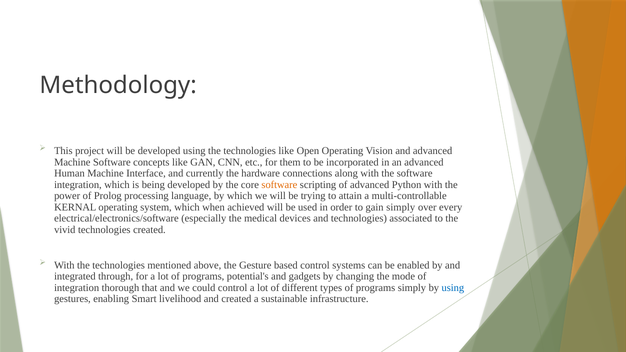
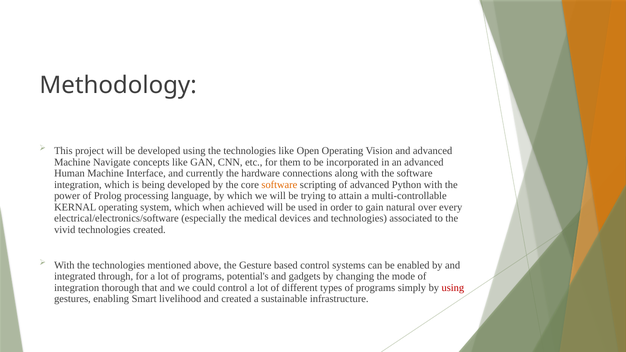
Machine Software: Software -> Navigate
gain simply: simply -> natural
using at (453, 288) colour: blue -> red
